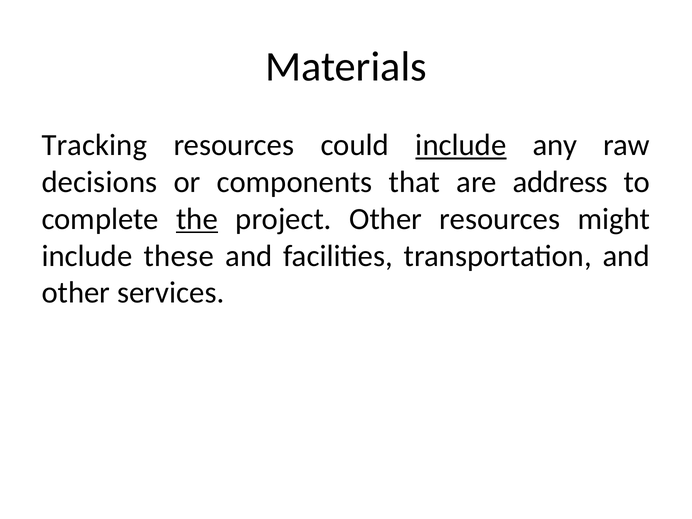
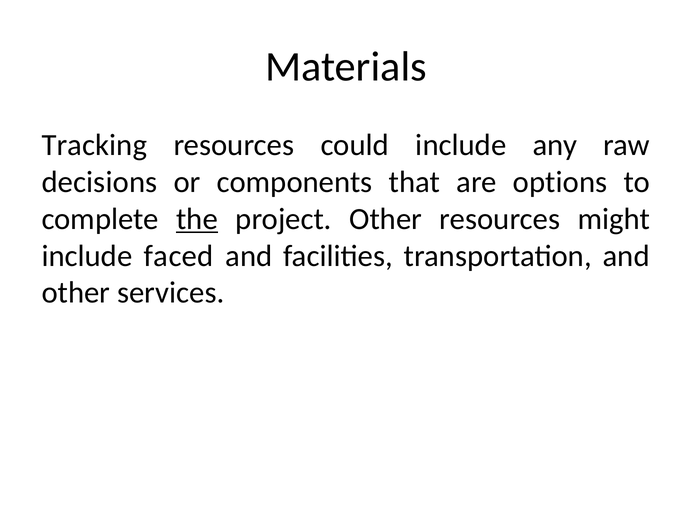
include at (461, 145) underline: present -> none
address: address -> options
these: these -> faced
